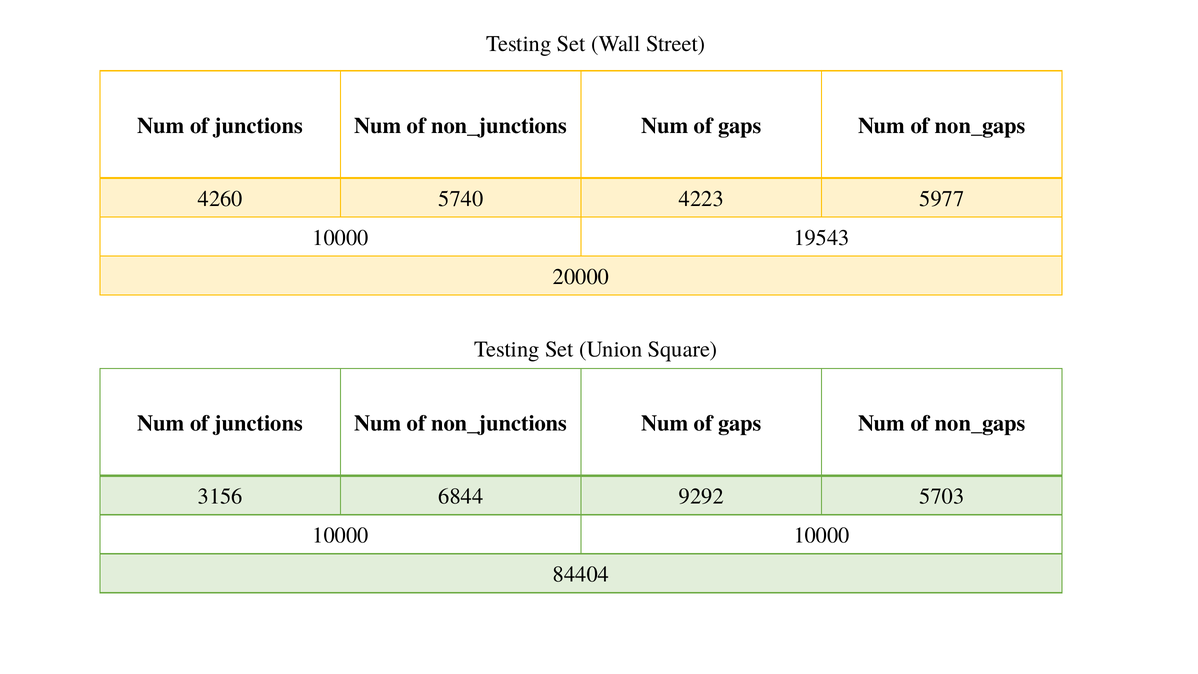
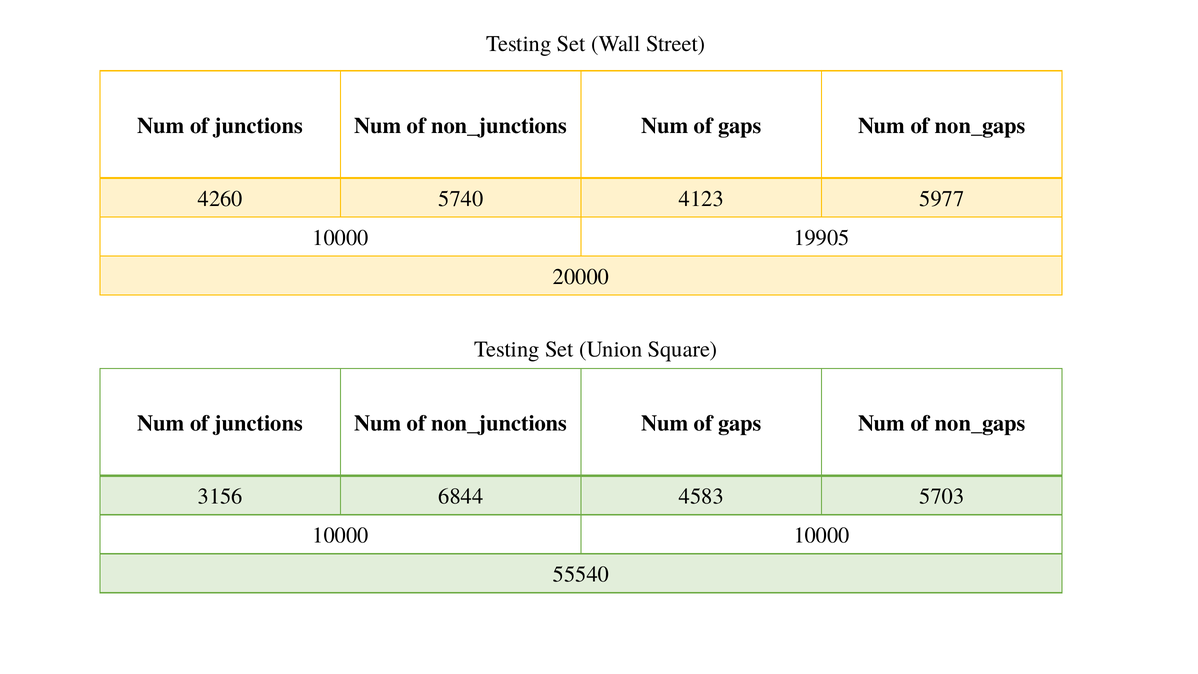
4223: 4223 -> 4123
19543: 19543 -> 19905
9292: 9292 -> 4583
84404: 84404 -> 55540
